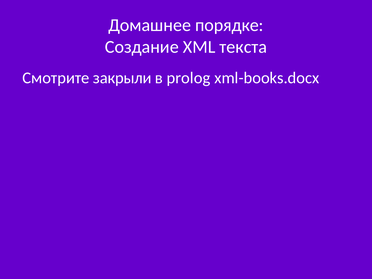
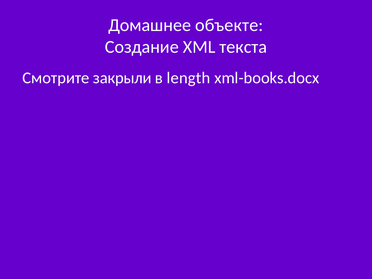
порядке: порядке -> объекте
prolog: prolog -> length
